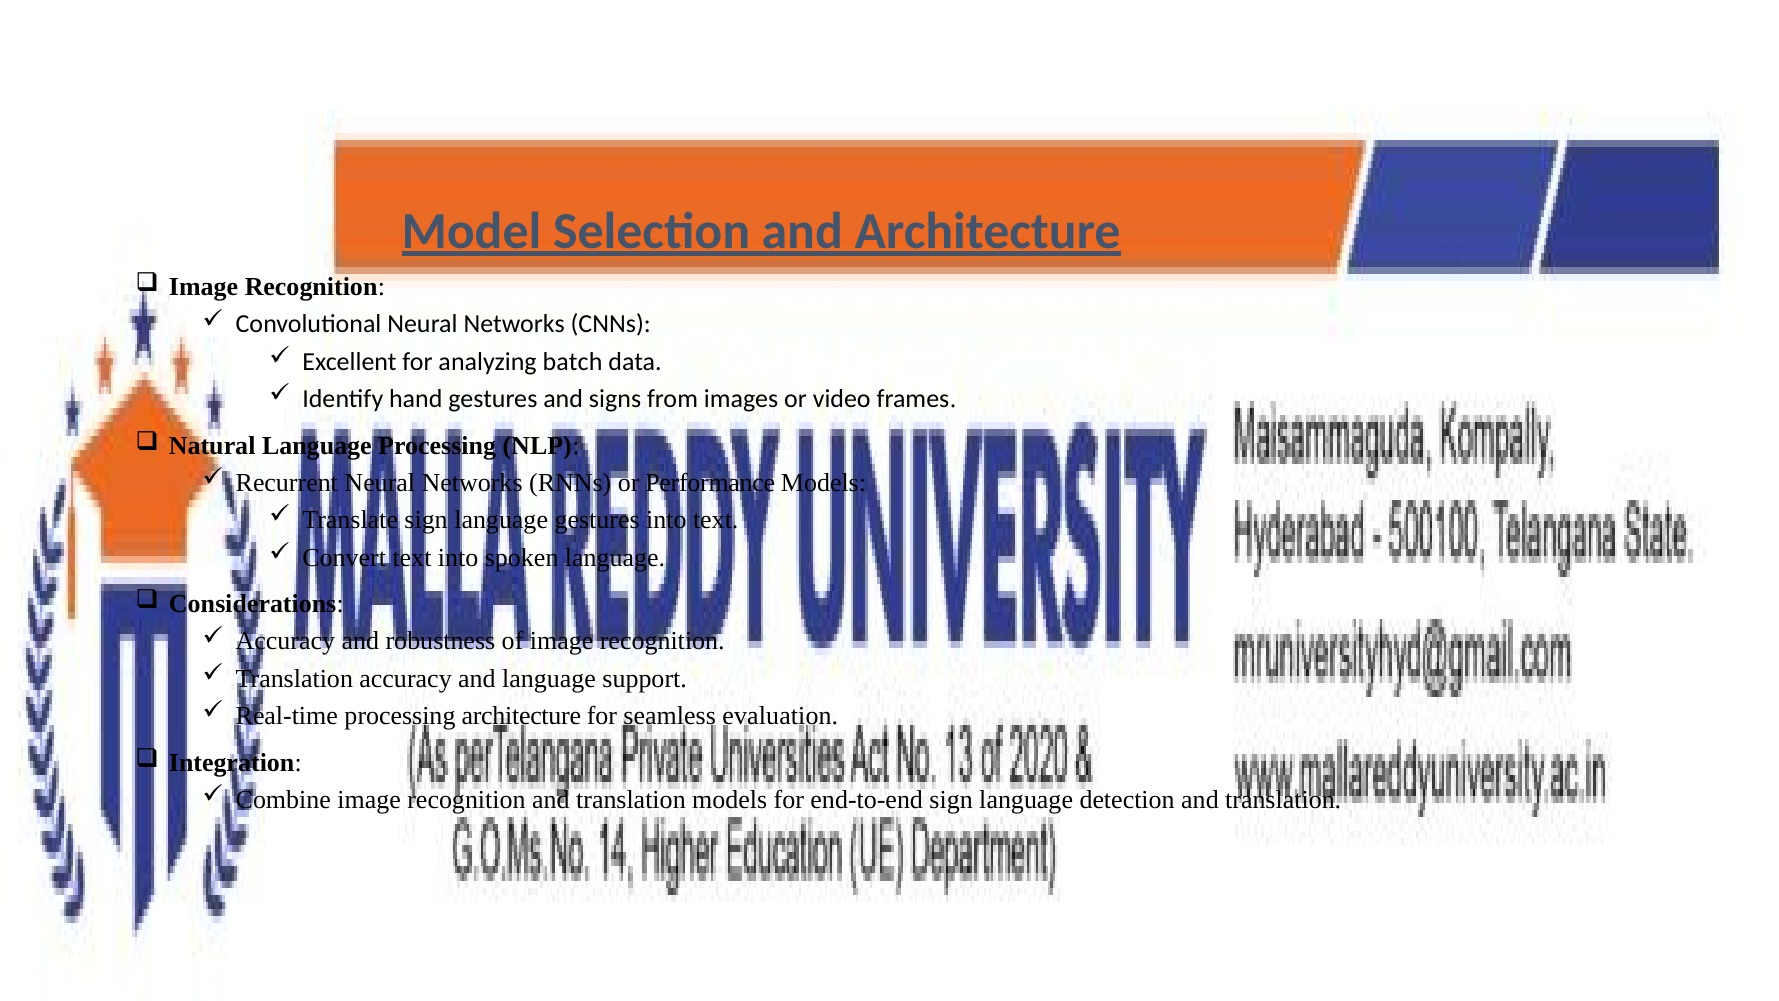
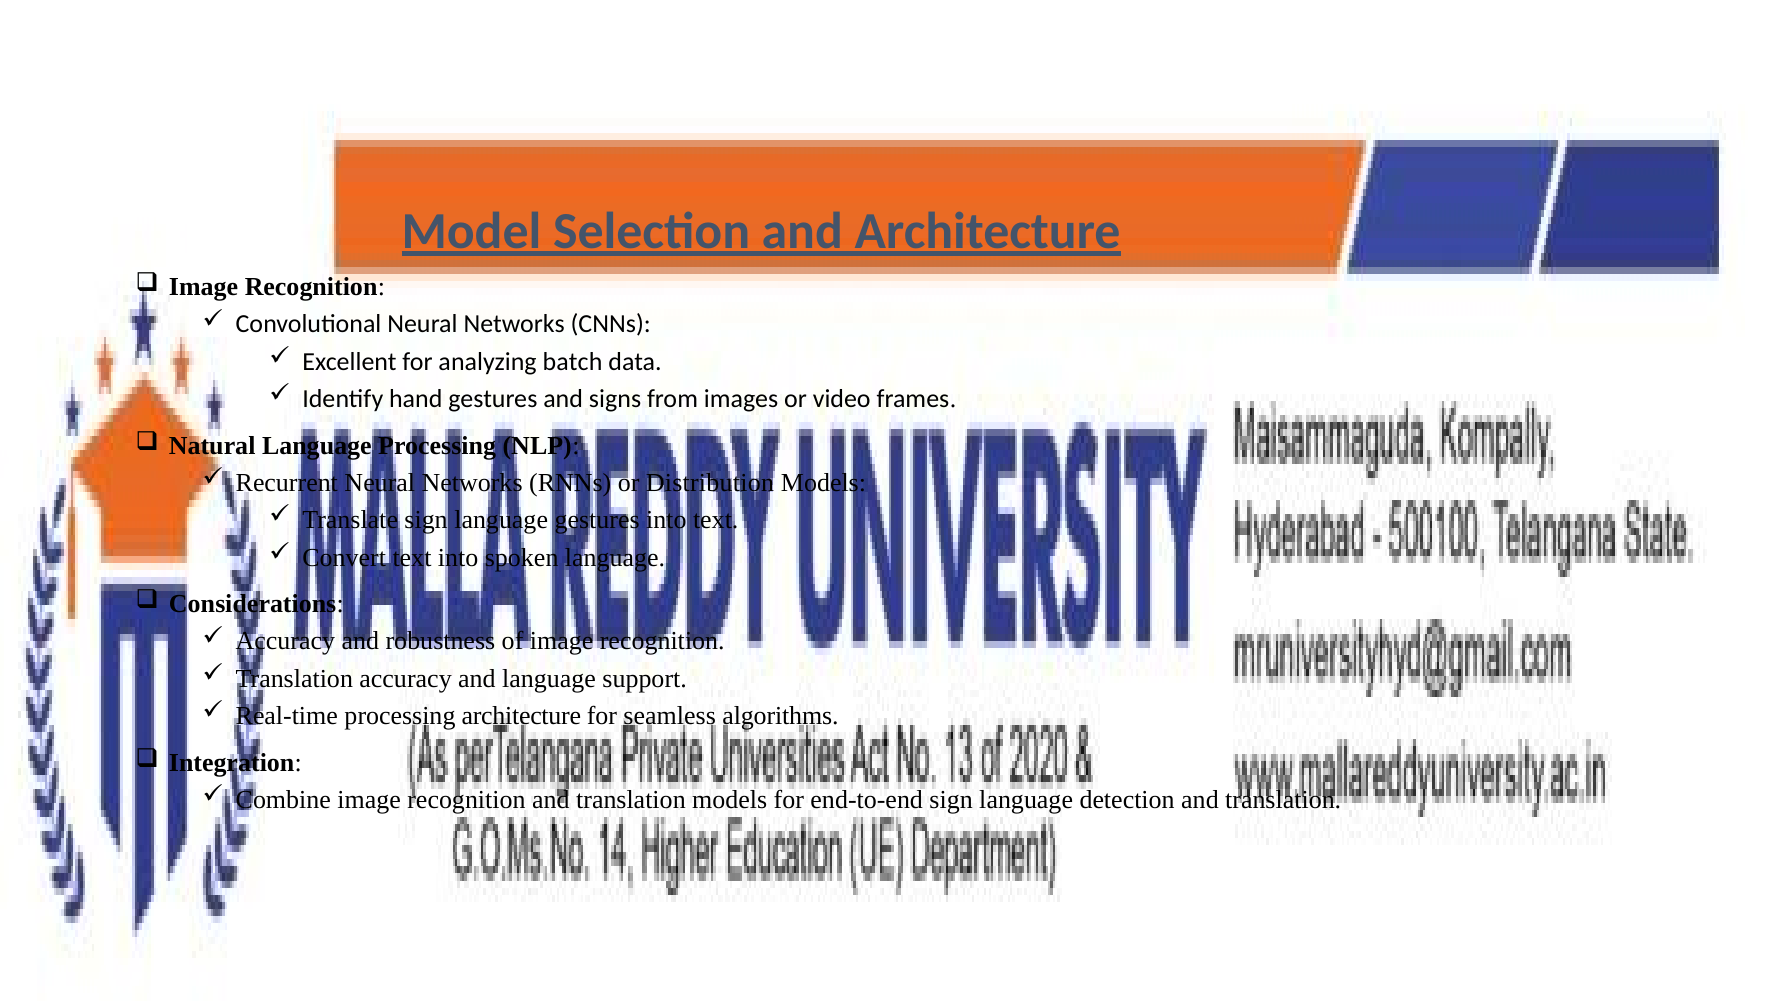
Performance: Performance -> Distribution
evaluation: evaluation -> algorithms
